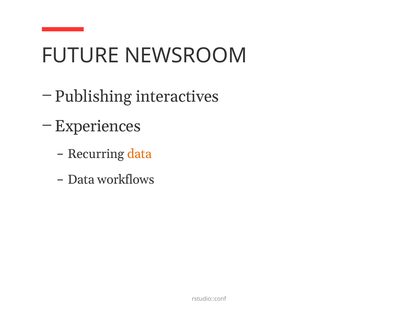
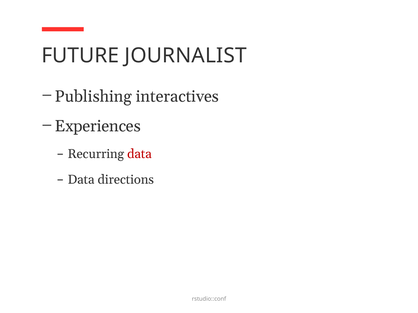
NEWSROOM: NEWSROOM -> JOURNALIST
data at (139, 154) colour: orange -> red
workflows: workflows -> directions
